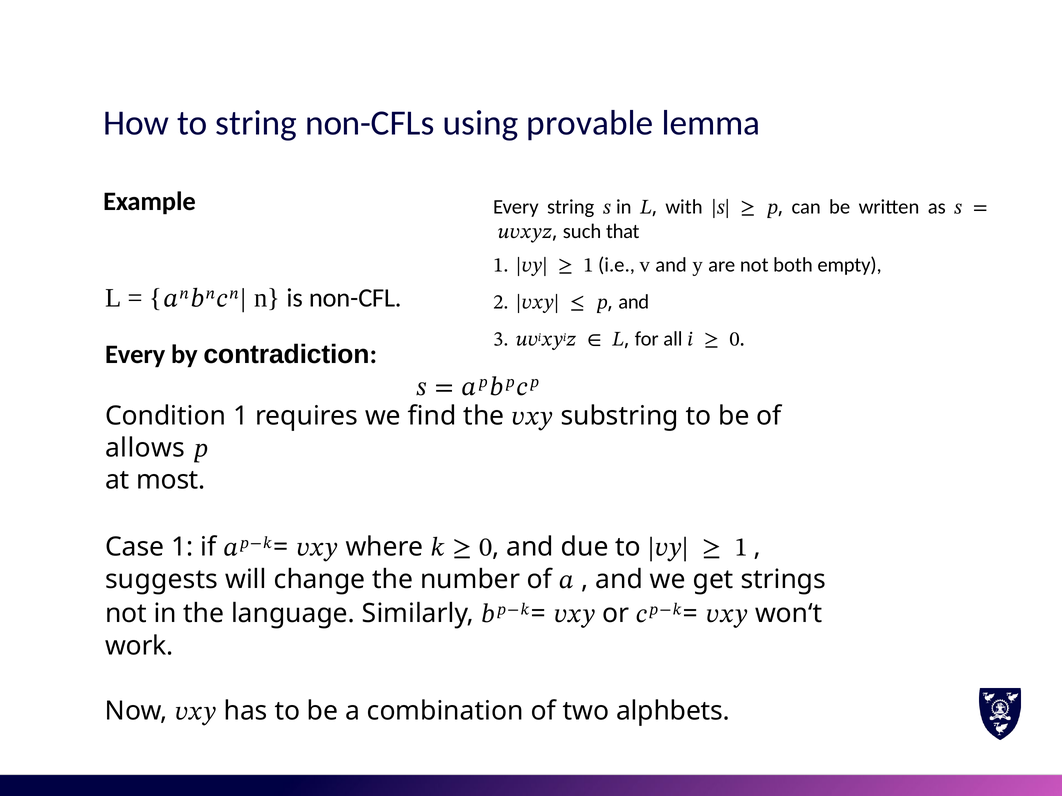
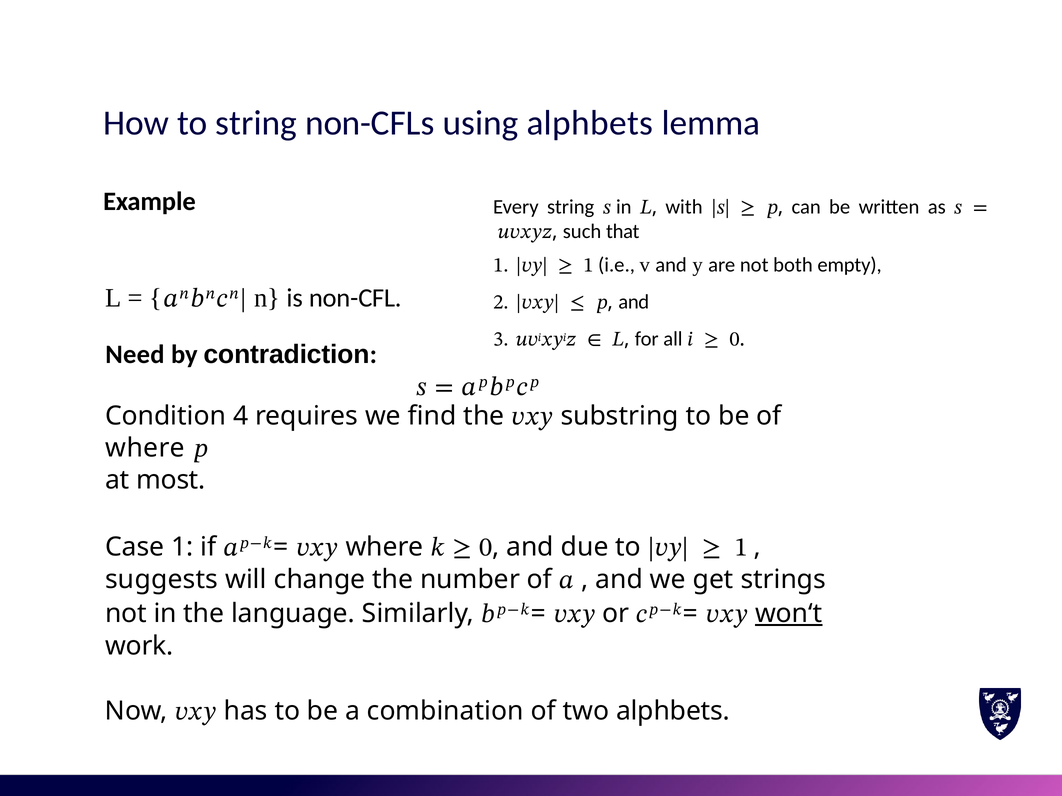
using provable: provable -> alphbets
Every at (135, 355): Every -> Need
Condition 1: 1 -> 4
allows at (145, 448): allows -> where
won‘t underline: none -> present
